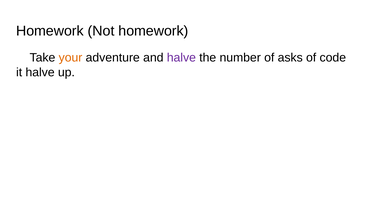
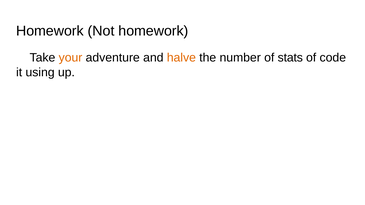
halve at (181, 58) colour: purple -> orange
asks: asks -> stats
it halve: halve -> using
